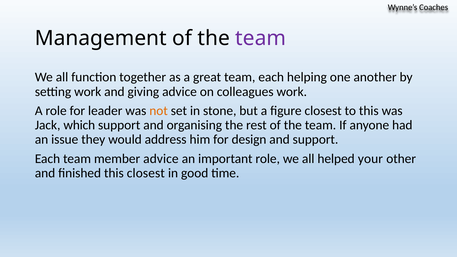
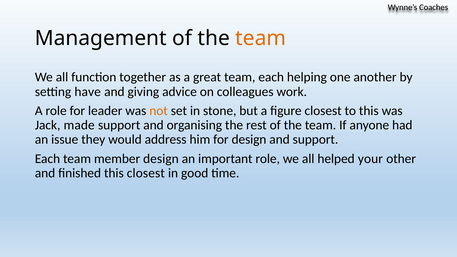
team at (261, 38) colour: purple -> orange
setting work: work -> have
which: which -> made
member advice: advice -> design
